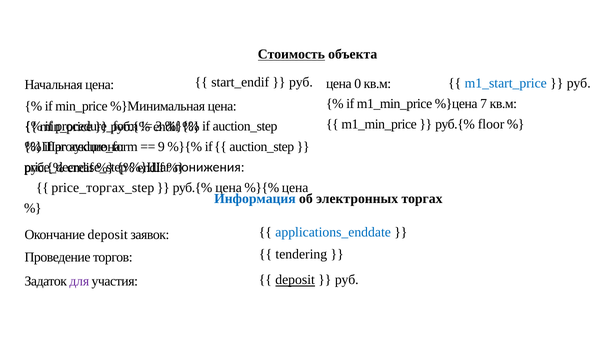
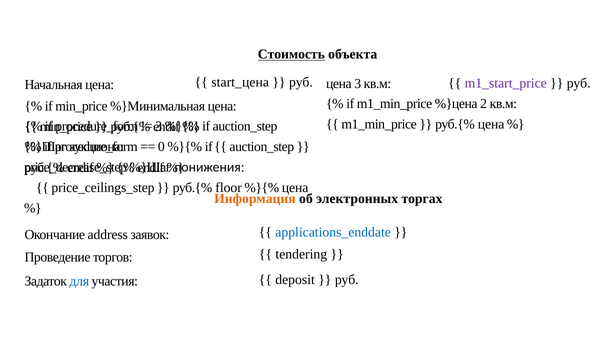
start_endif: start_endif -> start_цена
m1_start_price colour: blue -> purple
цена 0: 0 -> 3
7: 7 -> 2
руб.{% floor: floor -> цена
9: 9 -> 0
price_торгах_step: price_торгах_step -> price_ceilings_step
руб.{% цена: цена -> floor
Информация colour: blue -> orange
Окончание deposit: deposit -> address
deposit at (295, 280) underline: present -> none
для colour: purple -> blue
